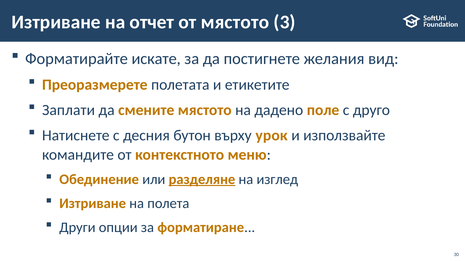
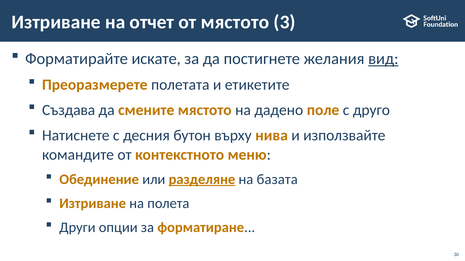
вид underline: none -> present
Заплати: Заплати -> Създава
урок: урок -> нива
изглед: изглед -> базата
